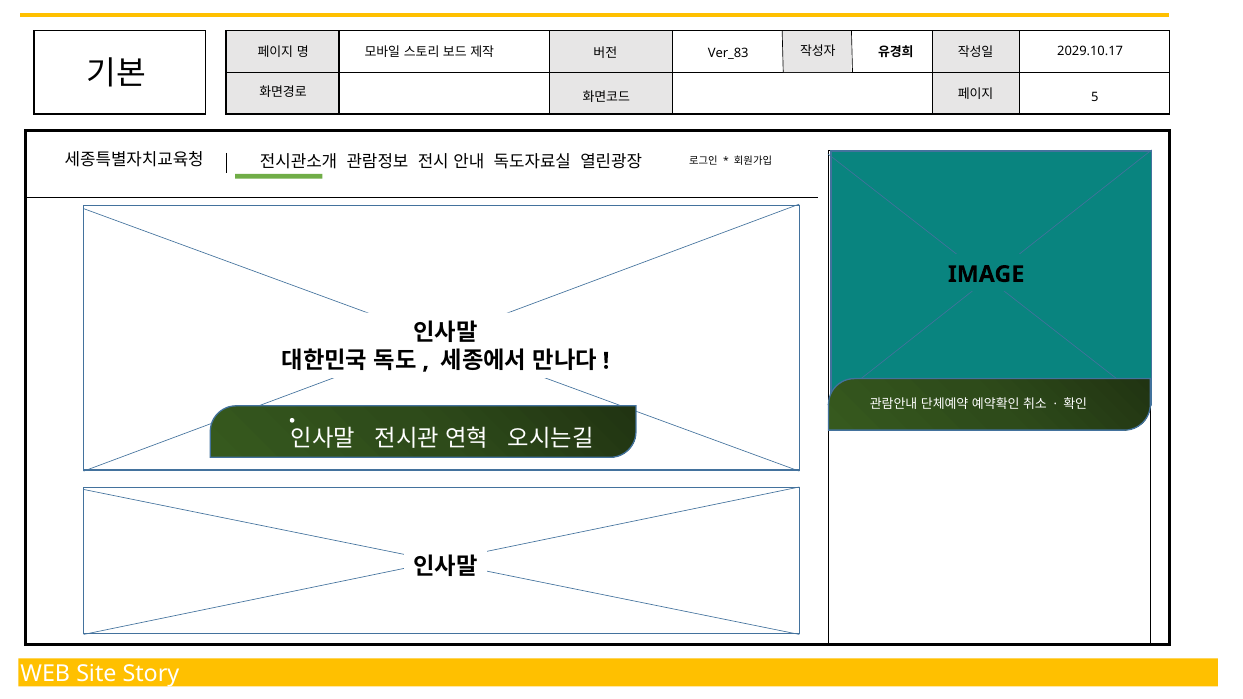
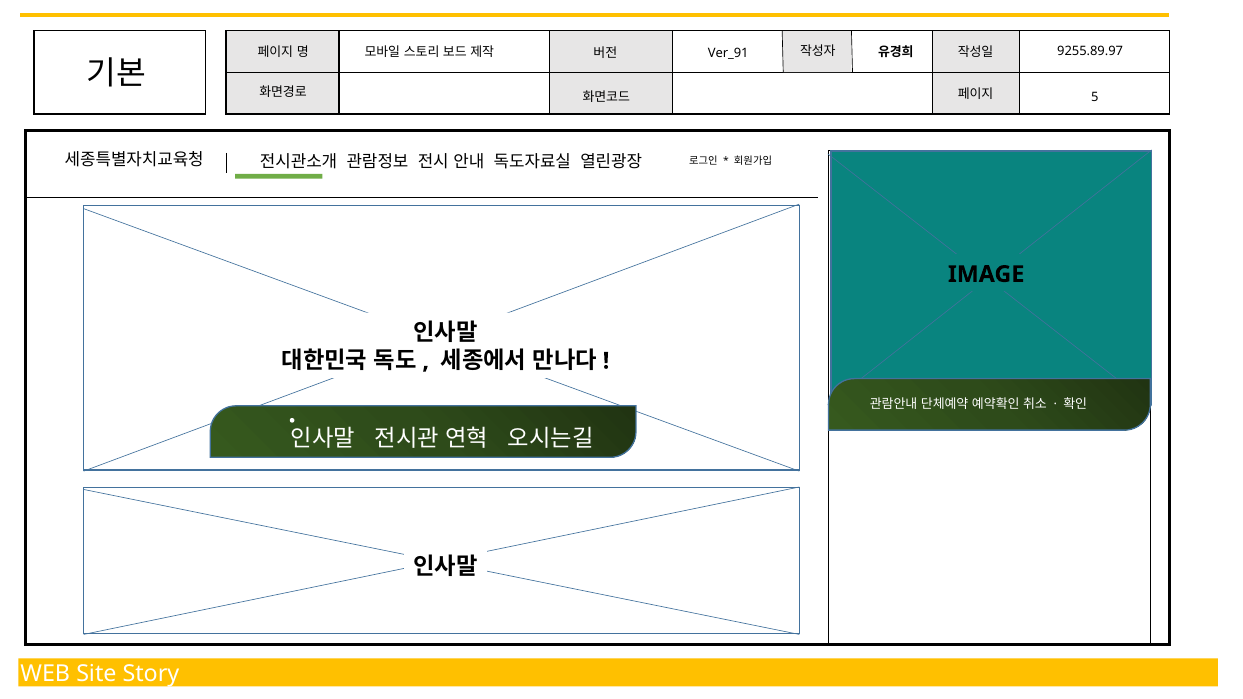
2029.10.17: 2029.10.17 -> 9255.89.97
Ver_83: Ver_83 -> Ver_91
